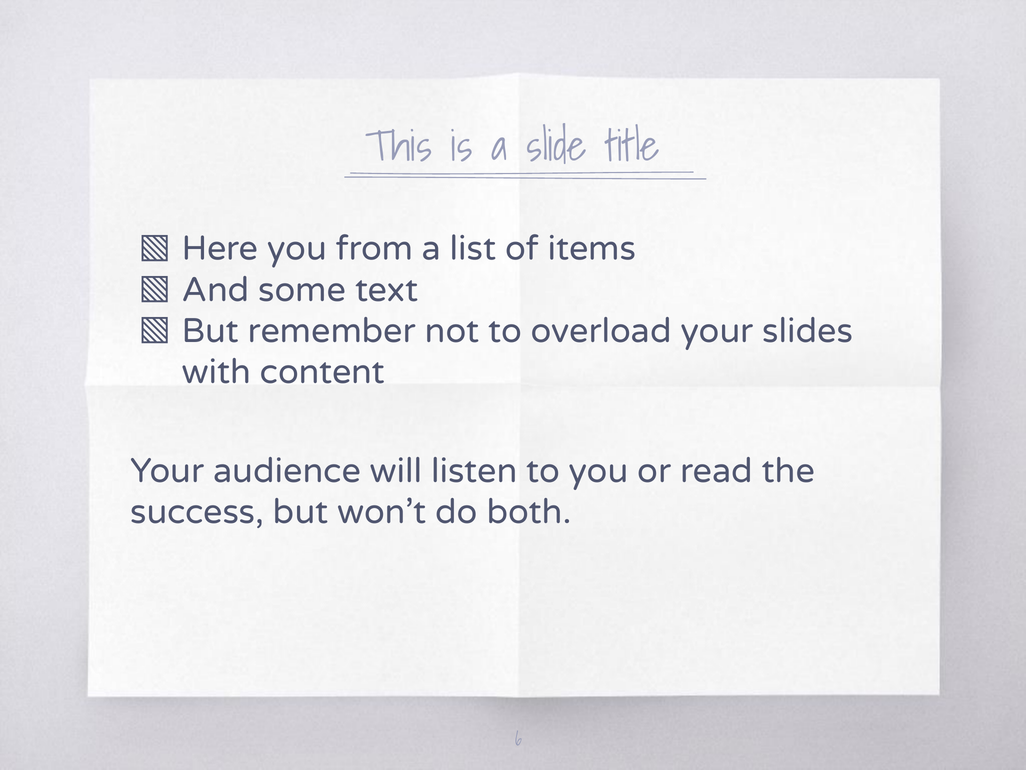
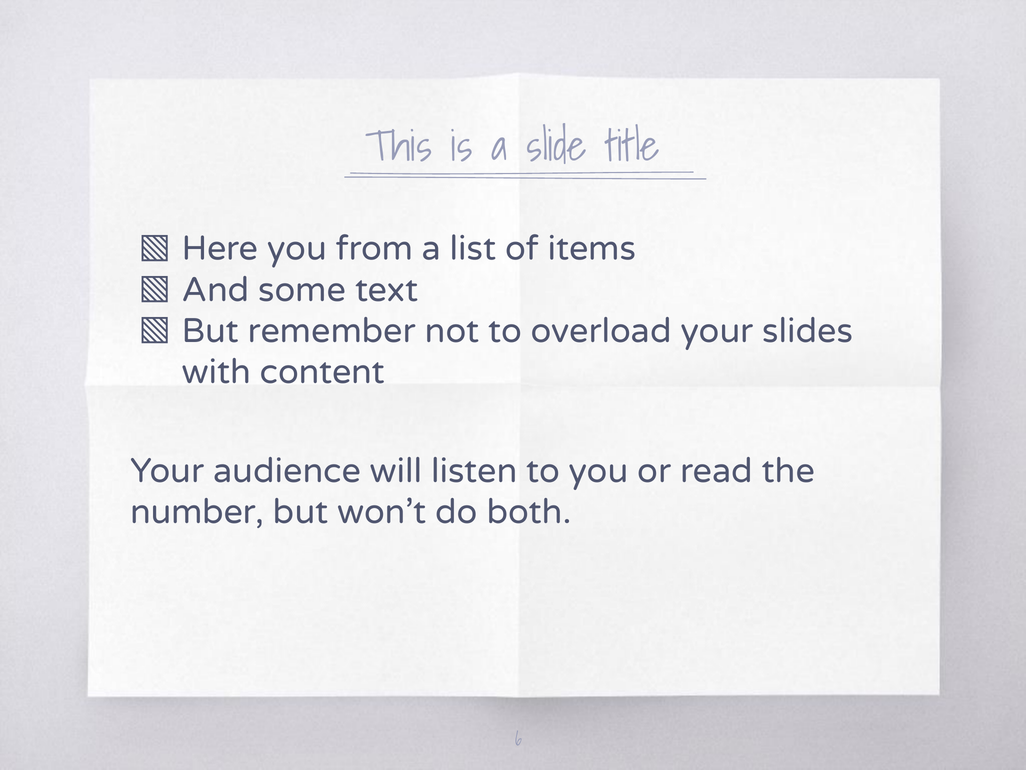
success: success -> number
